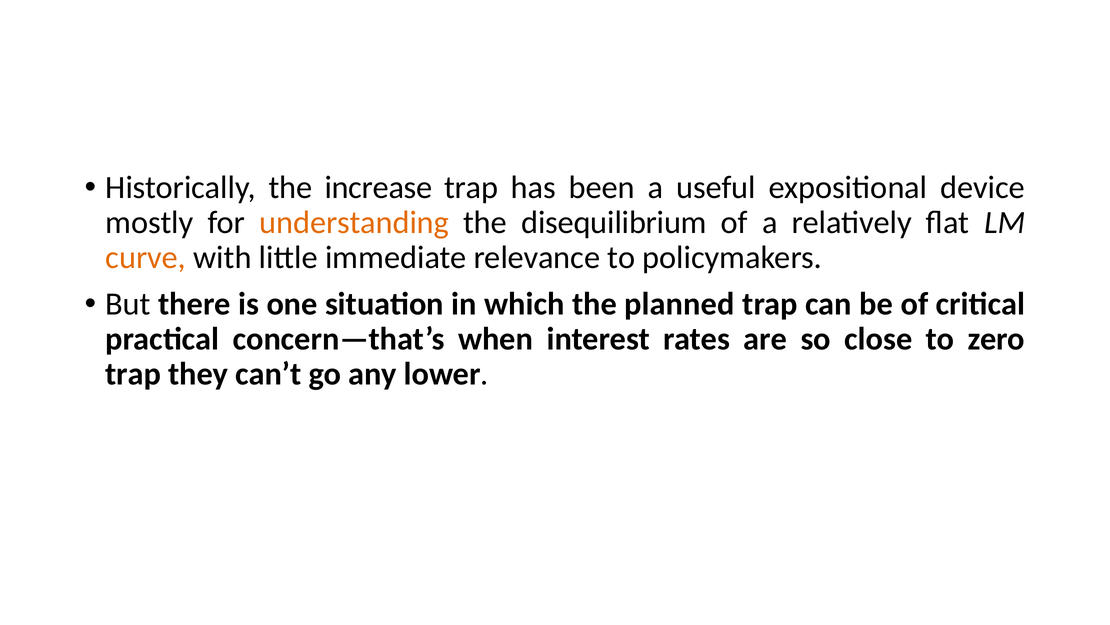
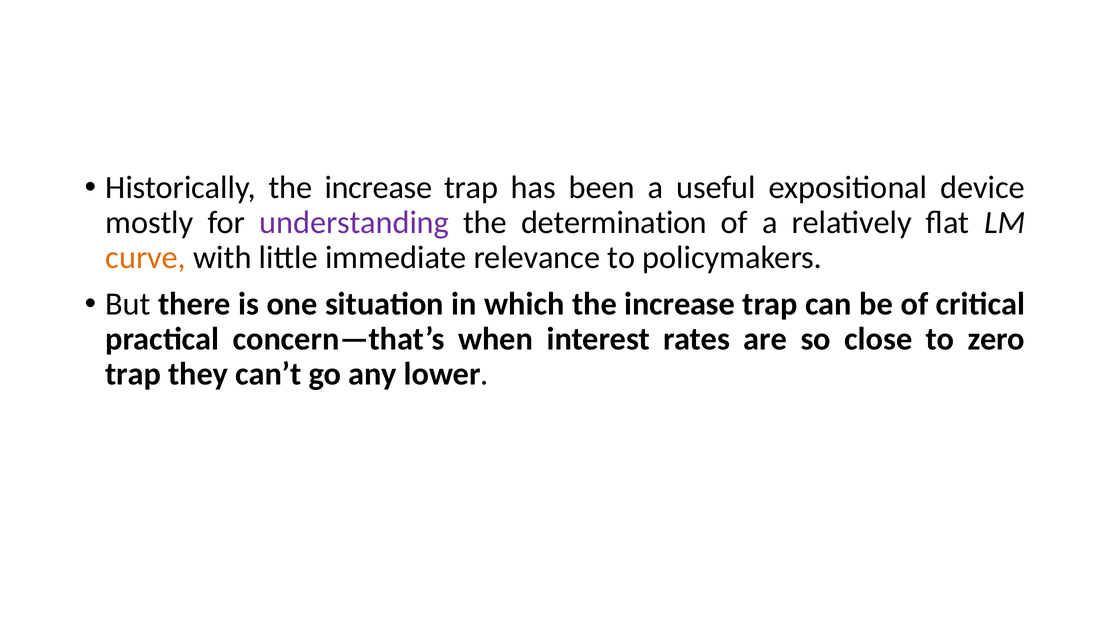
understanding colour: orange -> purple
disequilibrium: disequilibrium -> determination
which the planned: planned -> increase
